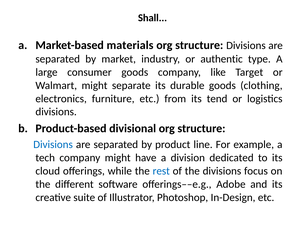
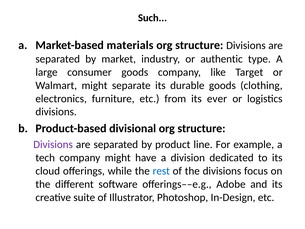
Shall: Shall -> Such
tend: tend -> ever
Divisions at (53, 144) colour: blue -> purple
